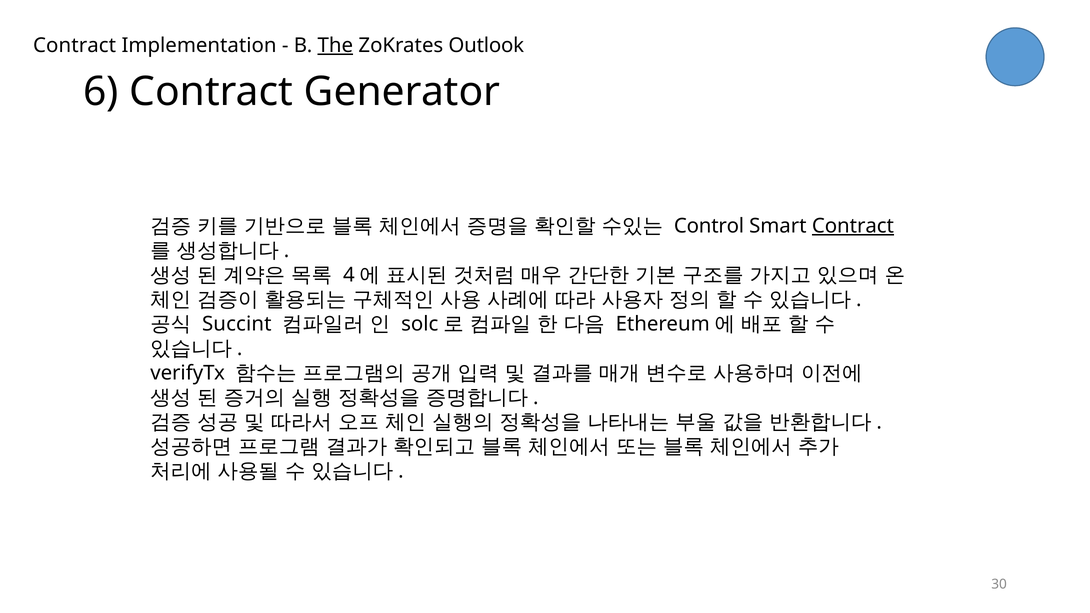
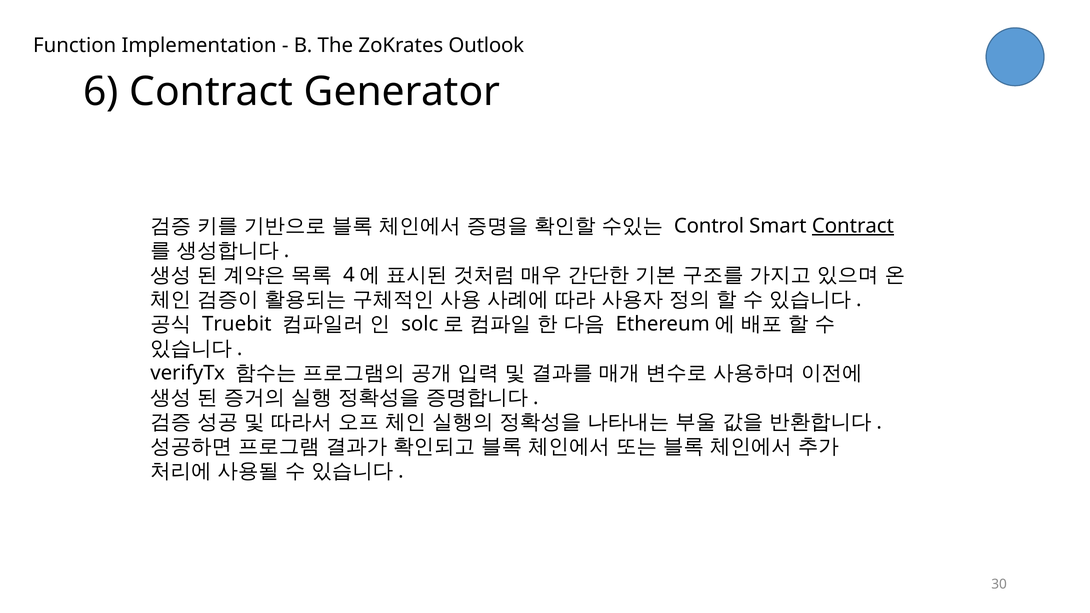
Contract at (75, 46): Contract -> Function
The underline: present -> none
Succint: Succint -> Truebit
